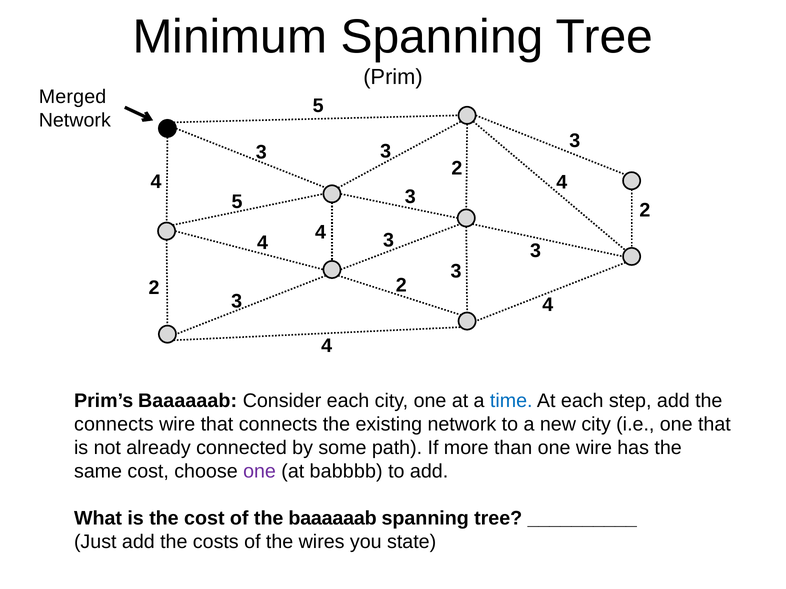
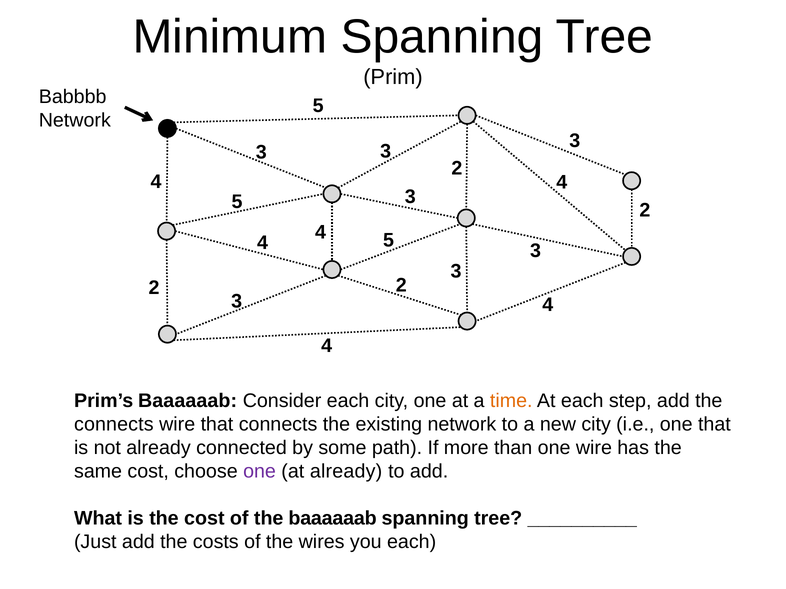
Merged: Merged -> Babbbb
3 at (389, 240): 3 -> 5
time colour: blue -> orange
at babbbb: babbbb -> already
you state: state -> each
